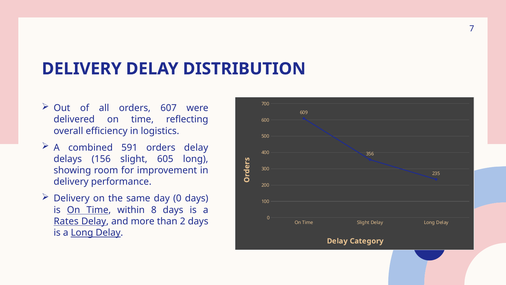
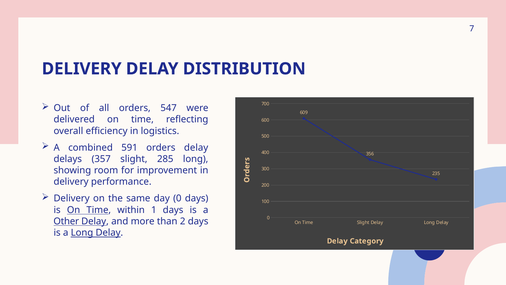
607: 607 -> 547
156: 156 -> 357
605: 605 -> 285
8: 8 -> 1
Rates: Rates -> Other
